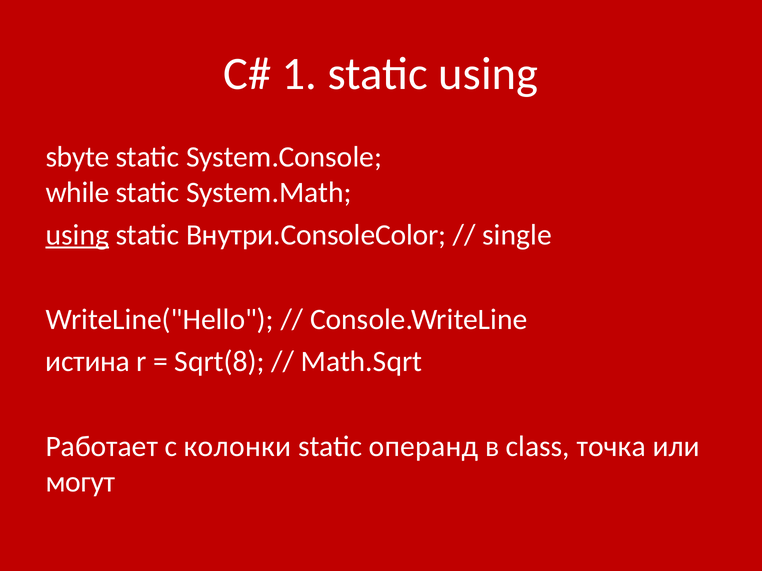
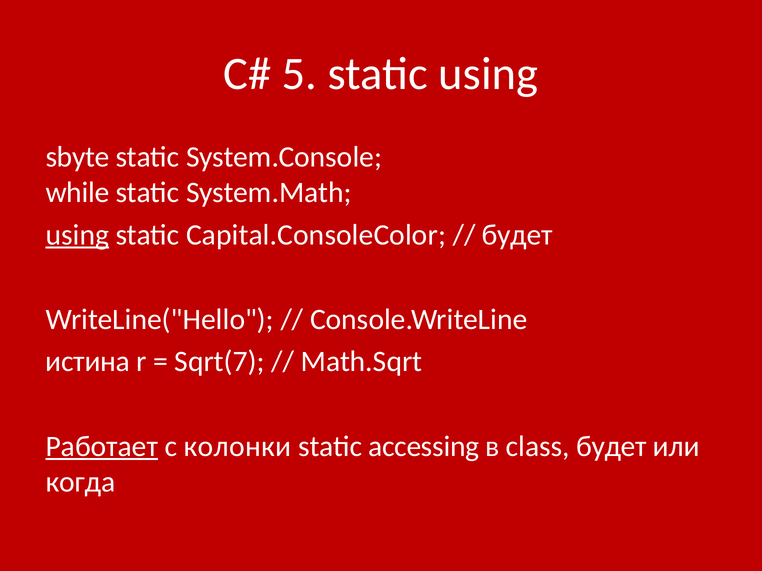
1: 1 -> 5
Внутри.ConsoleColor: Внутри.ConsoleColor -> Capital.ConsoleColor
single at (517, 235): single -> будет
Sqrt(8: Sqrt(8 -> Sqrt(7
Работает underline: none -> present
операнд: операнд -> accessing
class точка: точка -> будет
могут: могут -> когда
